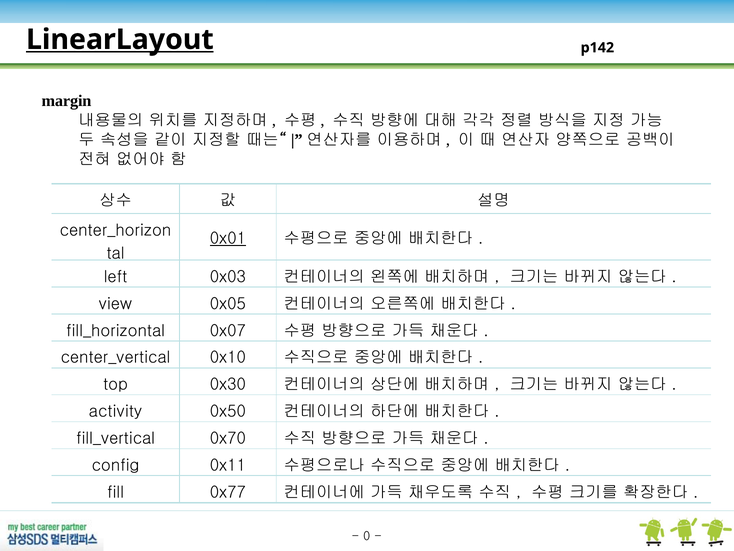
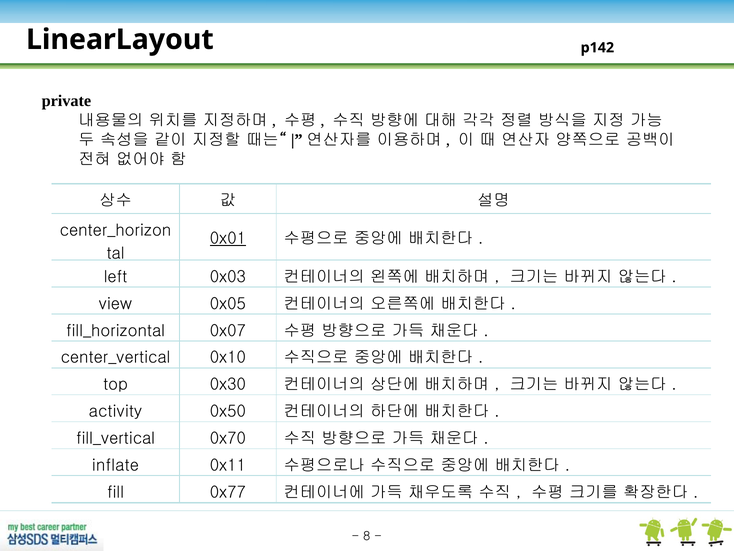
LinearLayout underline: present -> none
margin: margin -> private
config: config -> inflate
0: 0 -> 8
